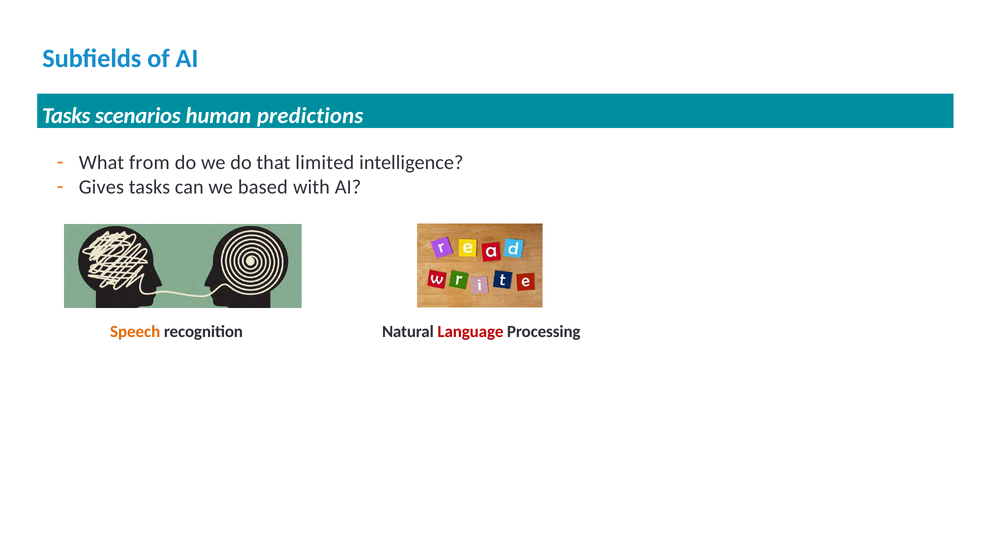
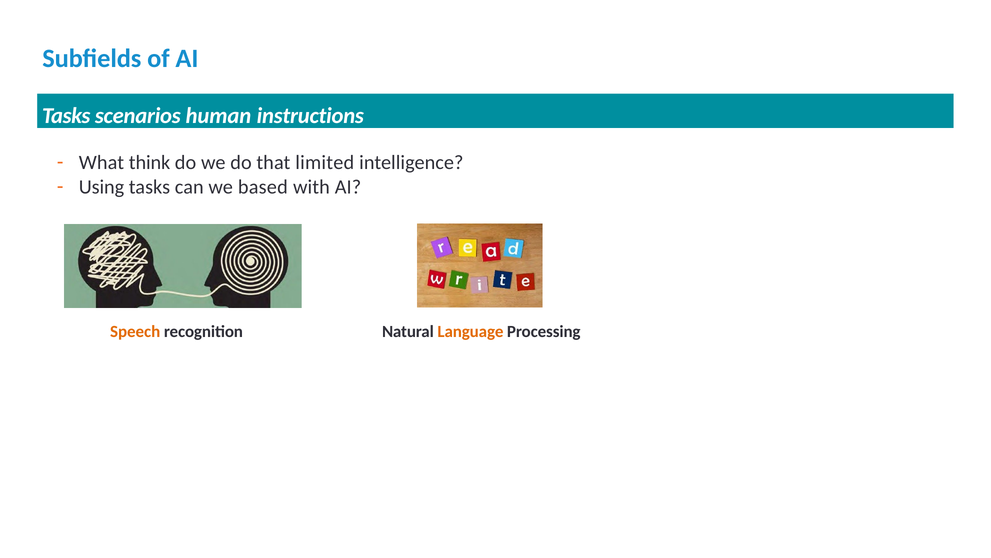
predictions: predictions -> instructions
from: from -> think
Gives: Gives -> Using
Language colour: red -> orange
